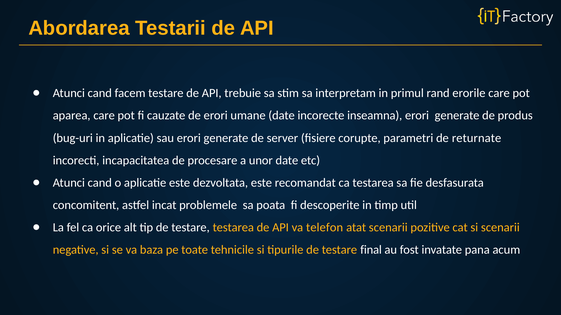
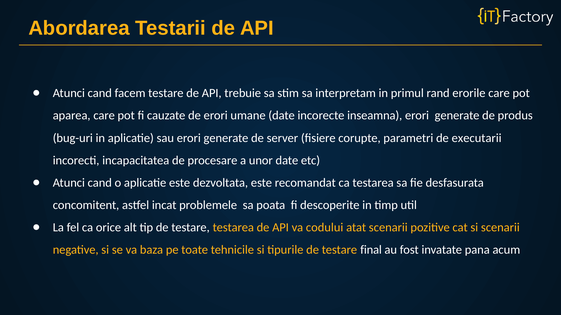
returnate: returnate -> executarii
telefon: telefon -> codului
